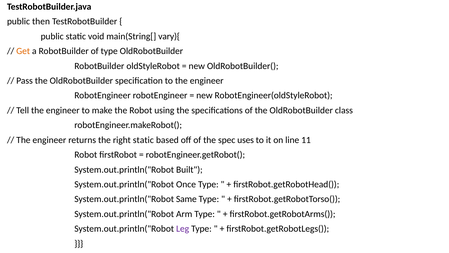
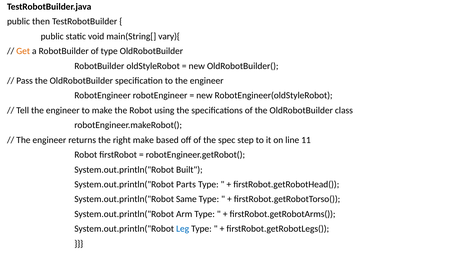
right static: static -> make
uses: uses -> step
Once: Once -> Parts
Leg colour: purple -> blue
